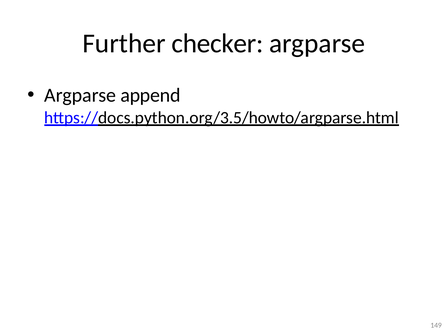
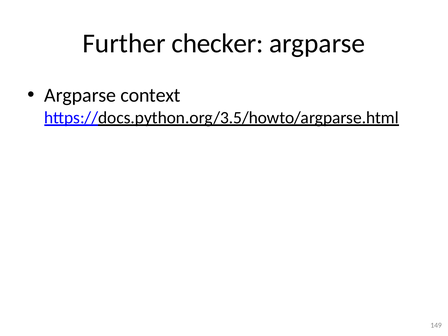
append: append -> context
